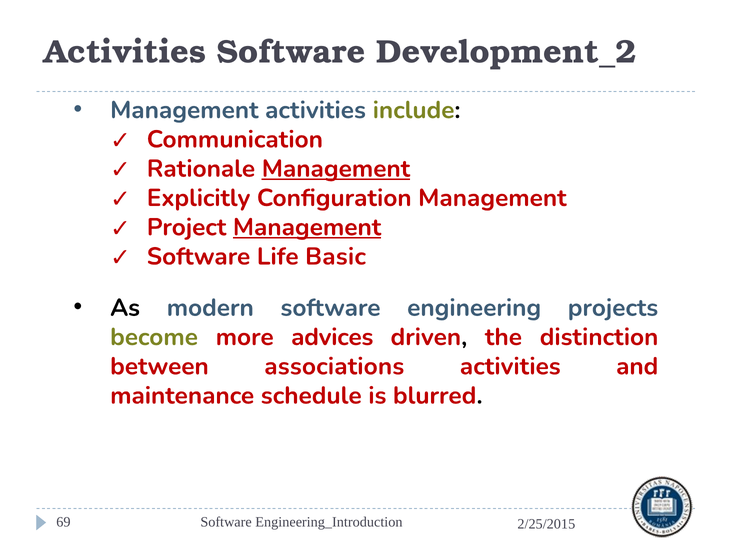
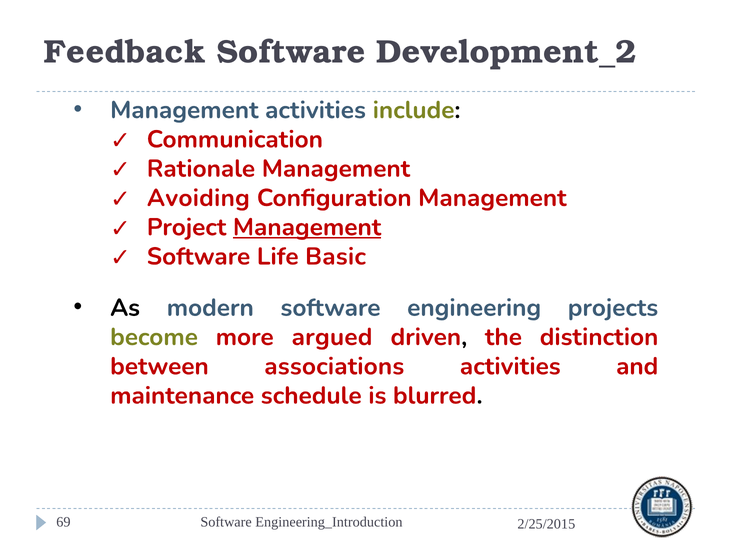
Activities at (125, 52): Activities -> Feedback
Management at (336, 169) underline: present -> none
Explicitly: Explicitly -> Avoiding
advices: advices -> argued
